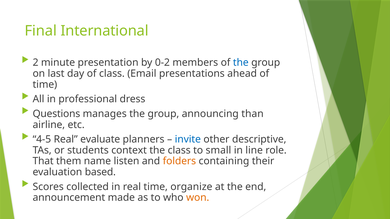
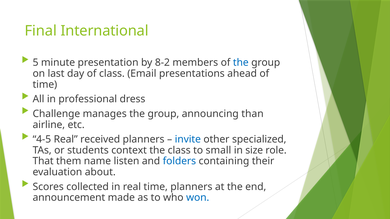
2: 2 -> 5
0-2: 0-2 -> 8-2
Questions: Questions -> Challenge
evaluate: evaluate -> received
descriptive: descriptive -> specialized
line: line -> size
folders colour: orange -> blue
based: based -> about
time organize: organize -> planners
won colour: orange -> blue
